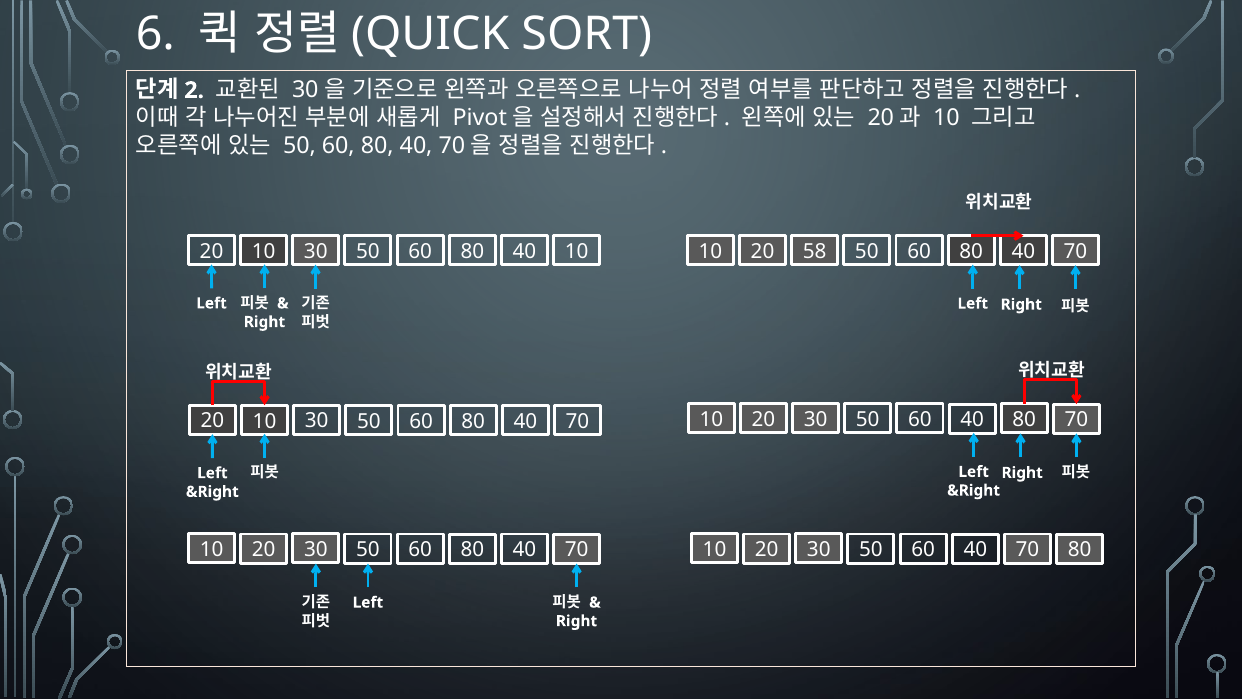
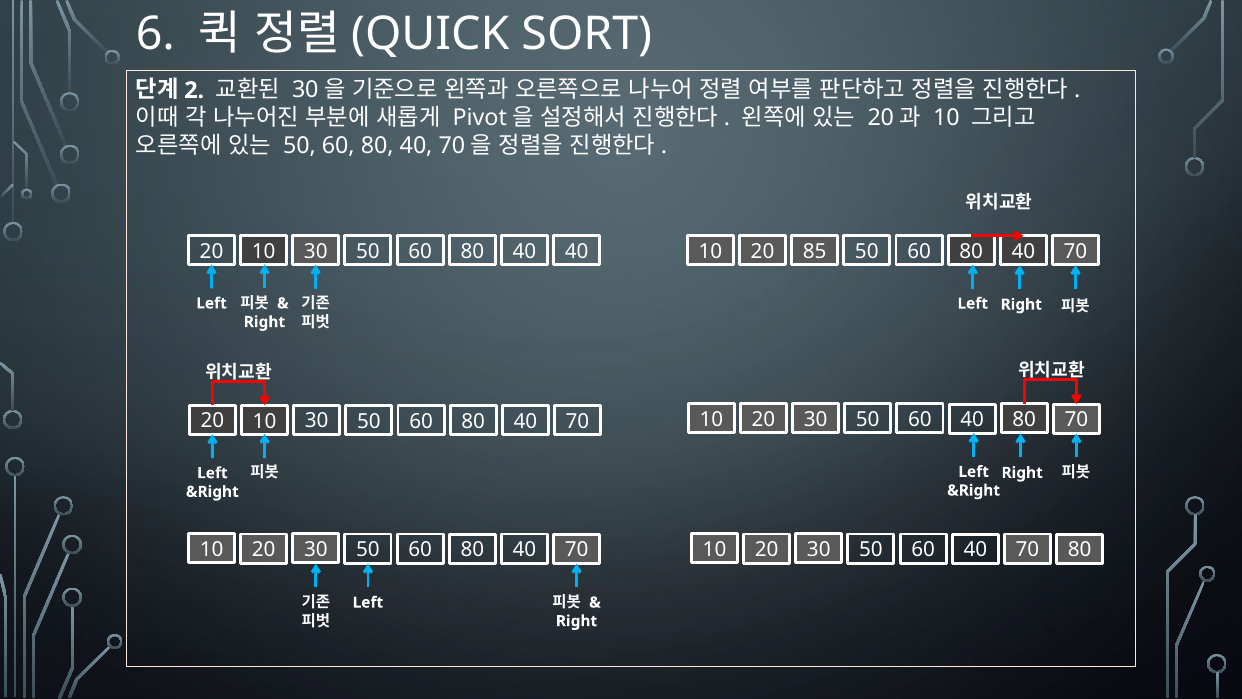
40 10: 10 -> 40
58: 58 -> 85
